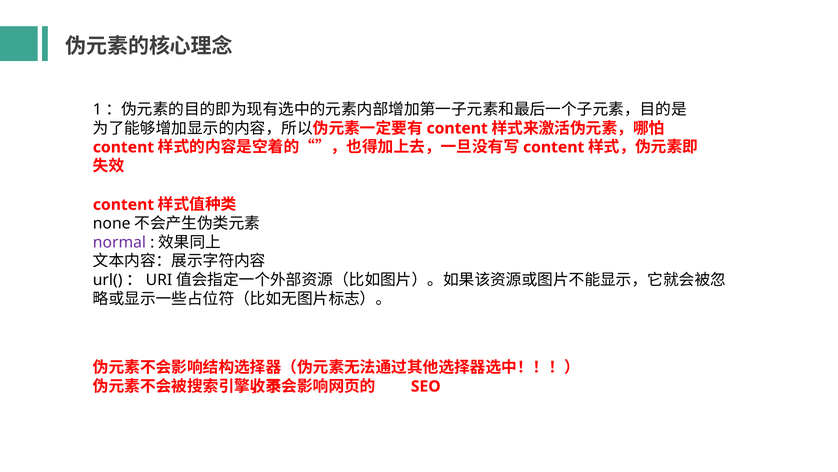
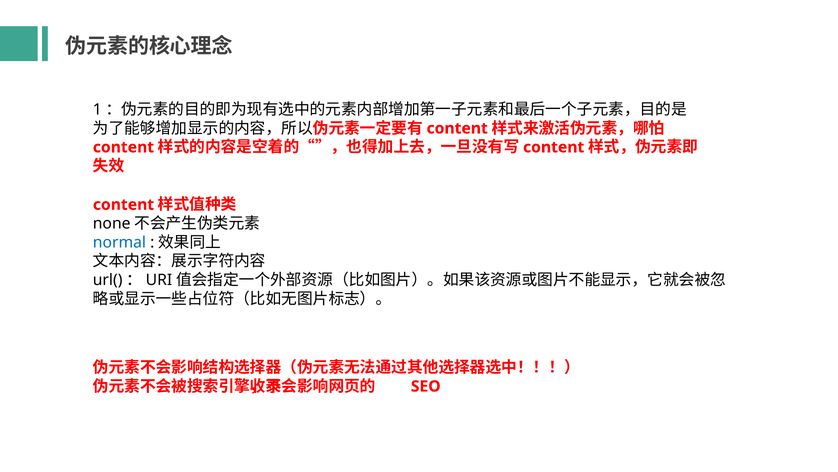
normal colour: purple -> blue
